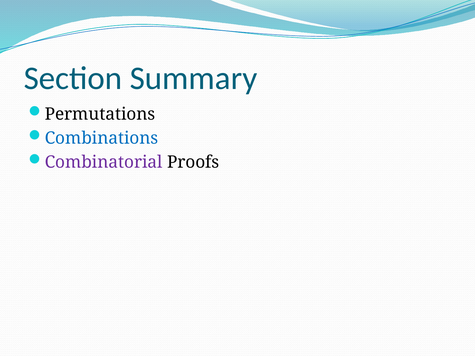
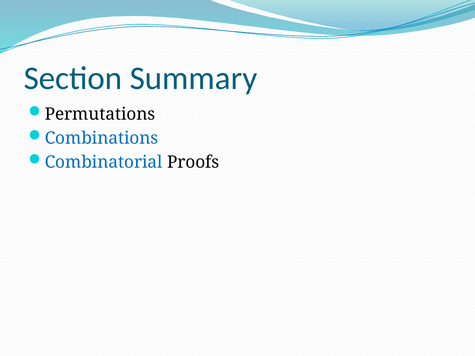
Combinatorial colour: purple -> blue
